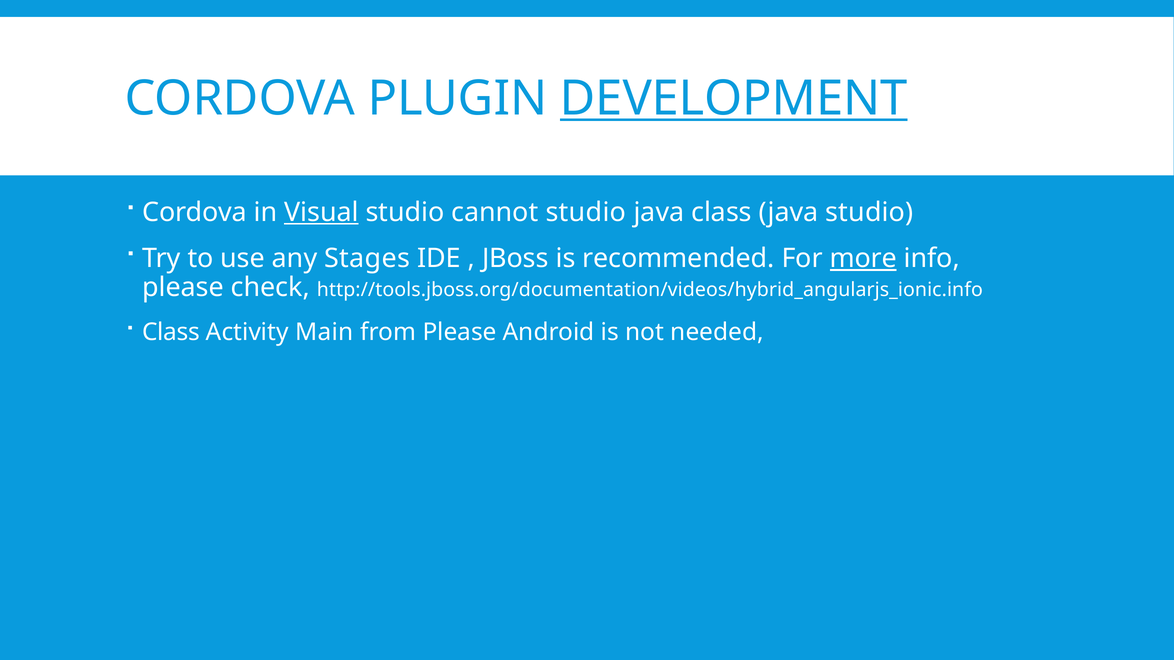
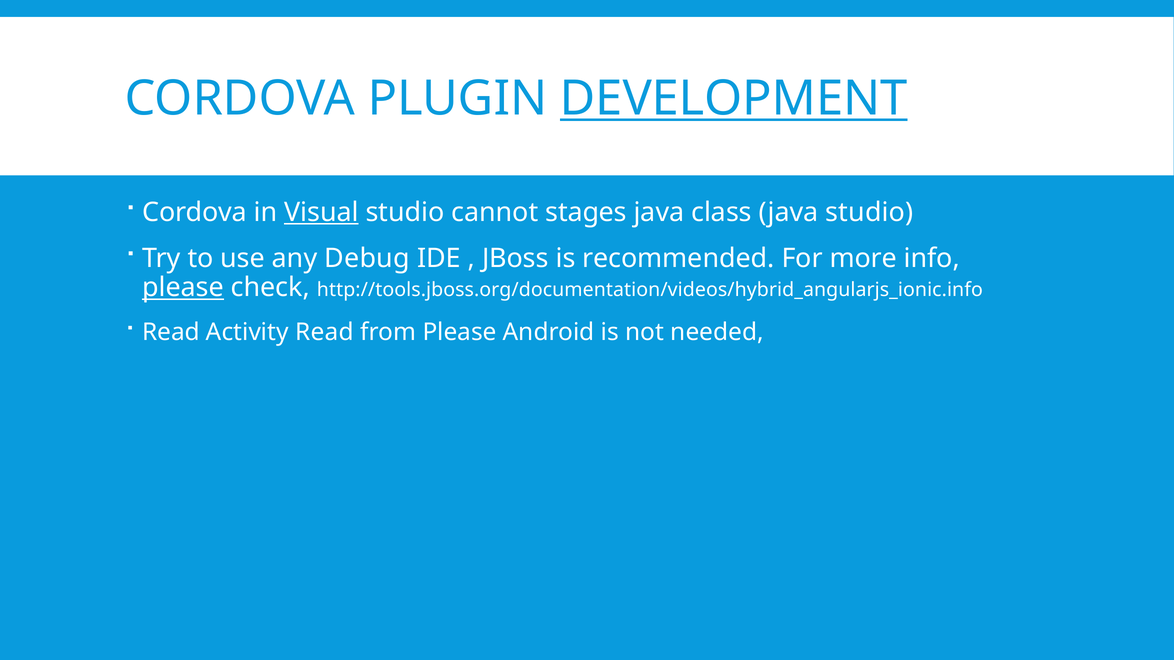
cannot studio: studio -> stages
Stages: Stages -> Debug
more underline: present -> none
please at (183, 288) underline: none -> present
Class at (171, 333): Class -> Read
Activity Main: Main -> Read
